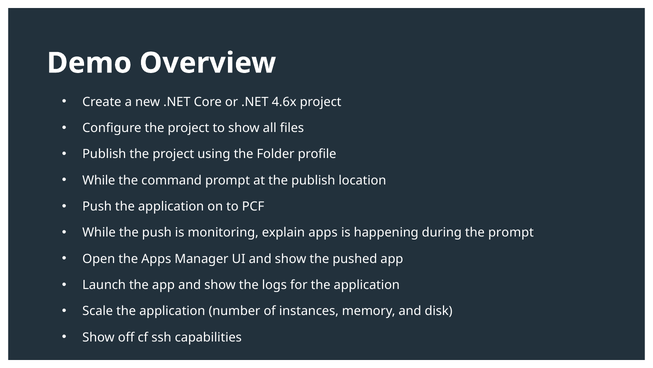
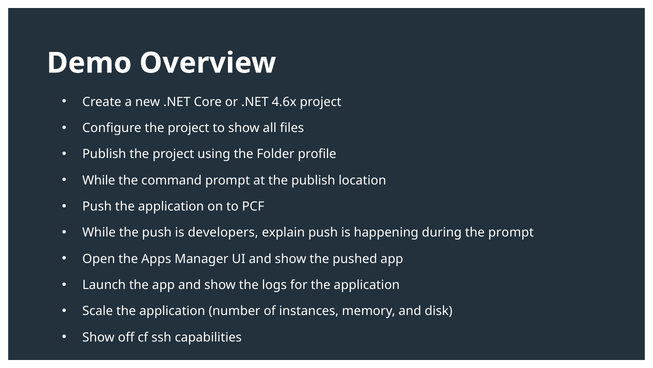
monitoring: monitoring -> developers
explain apps: apps -> push
